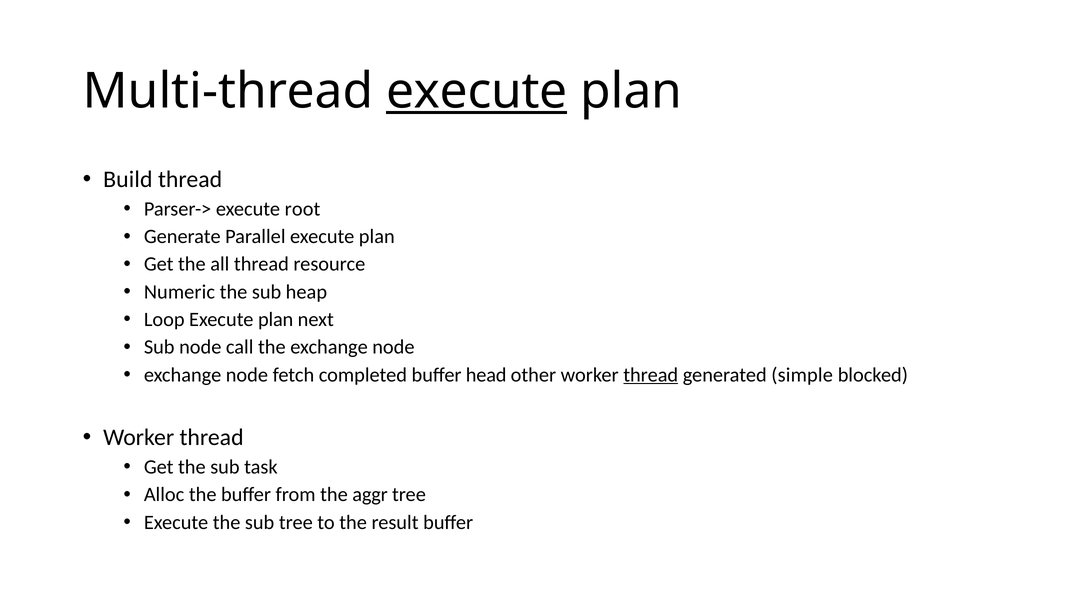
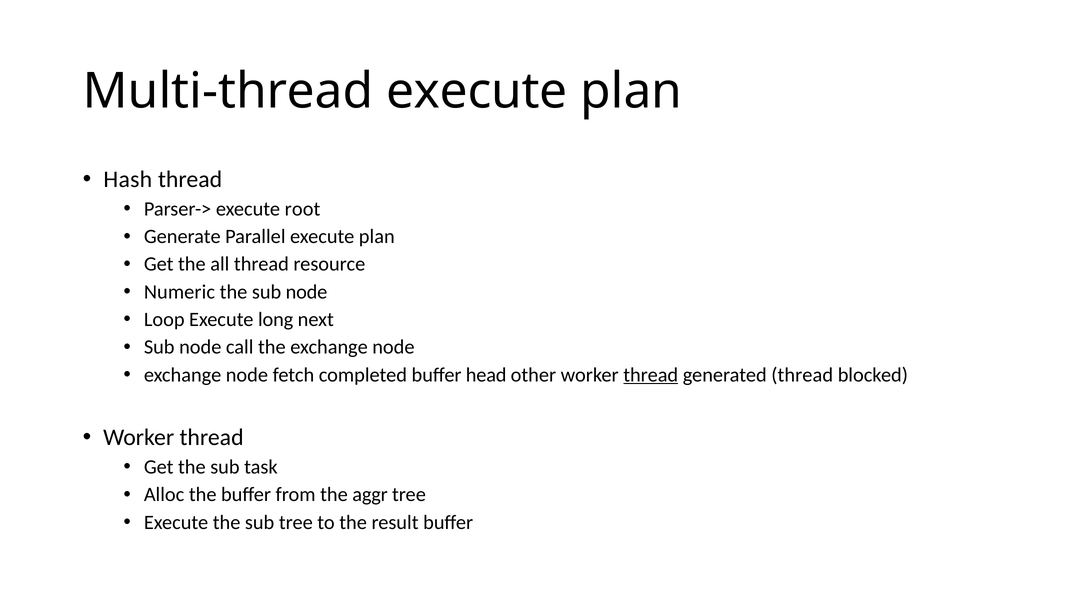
execute at (477, 91) underline: present -> none
Build: Build -> Hash
the sub heap: heap -> node
Loop Execute plan: plan -> long
generated simple: simple -> thread
